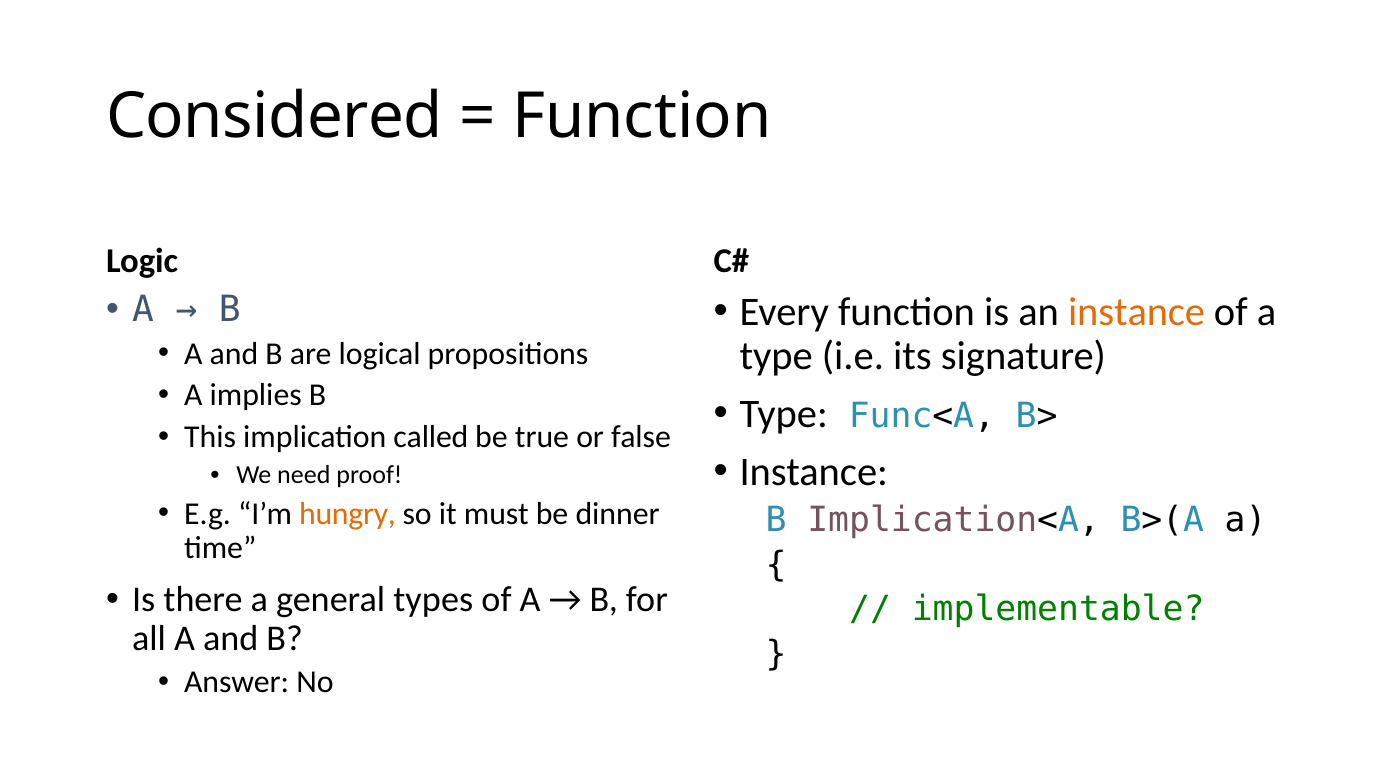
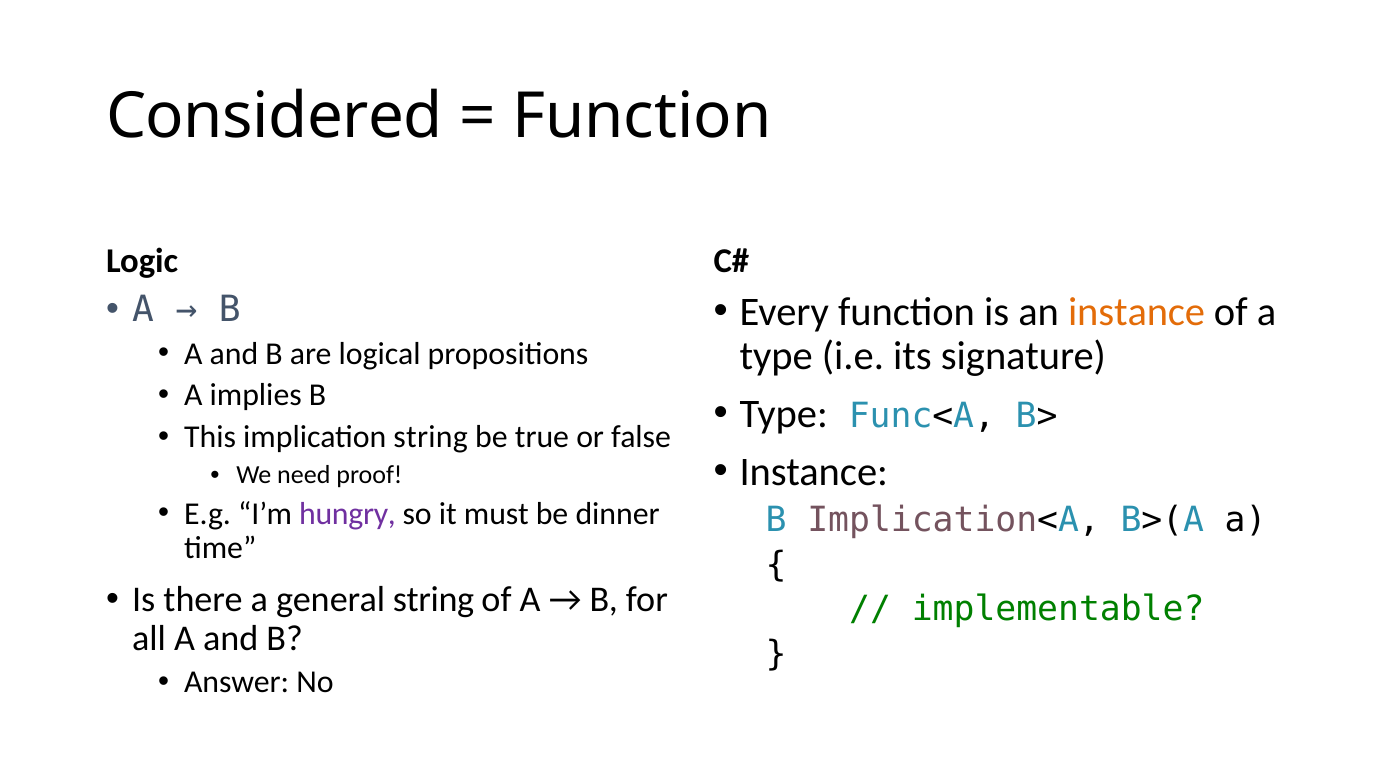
implication called: called -> string
hungry colour: orange -> purple
general types: types -> string
